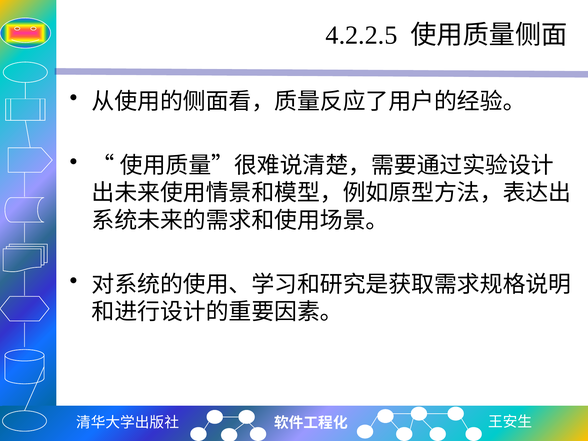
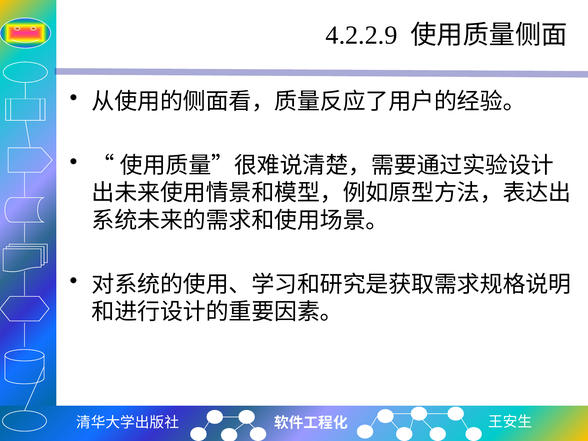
4.2.2.5: 4.2.2.5 -> 4.2.2.9
